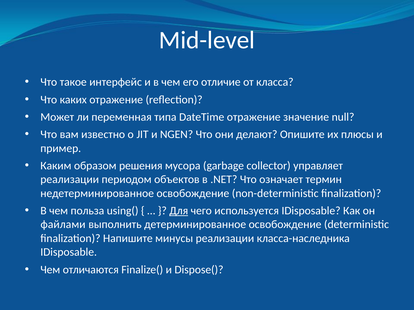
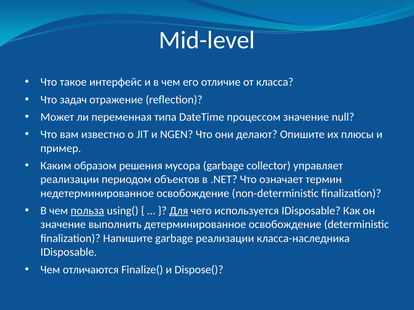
каких: каких -> задач
DateTime отражение: отражение -> процессом
польза underline: none -> present
файлами at (63, 225): файлами -> значение
Напишите минусы: минусы -> garbage
